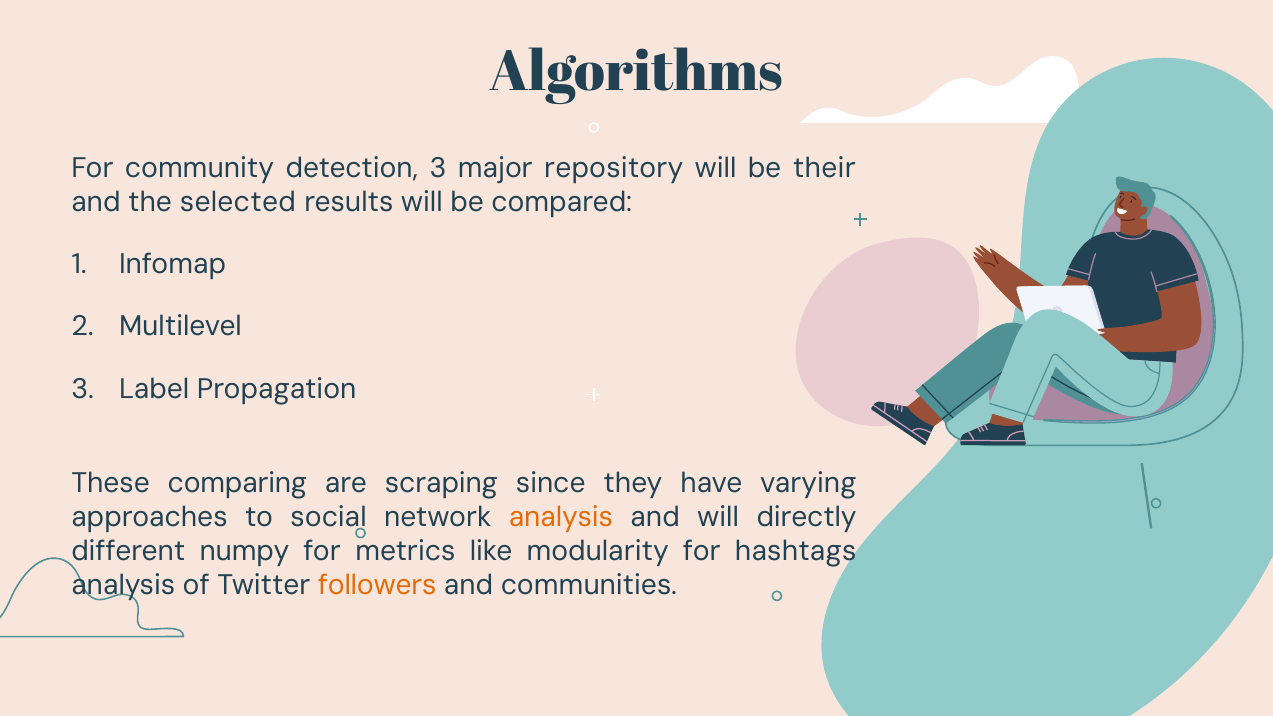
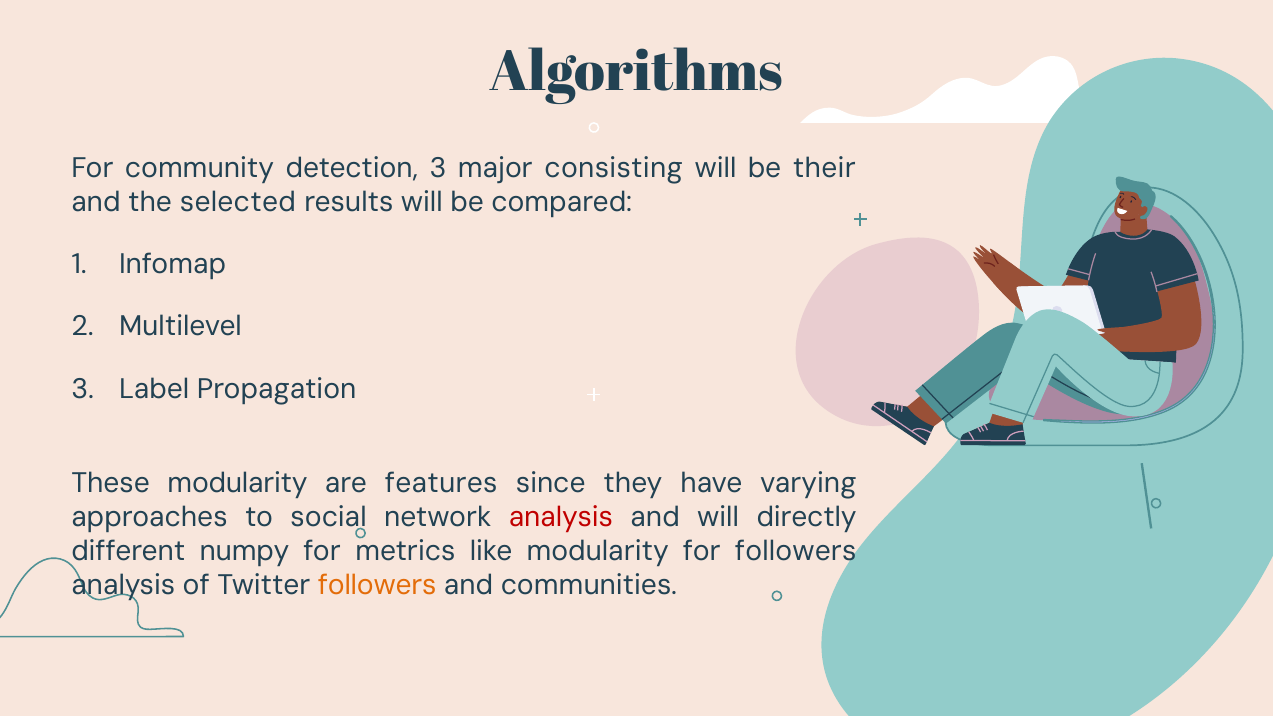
repository: repository -> consisting
These comparing: comparing -> modularity
scraping: scraping -> features
analysis at (561, 518) colour: orange -> red
for hashtags: hashtags -> followers
